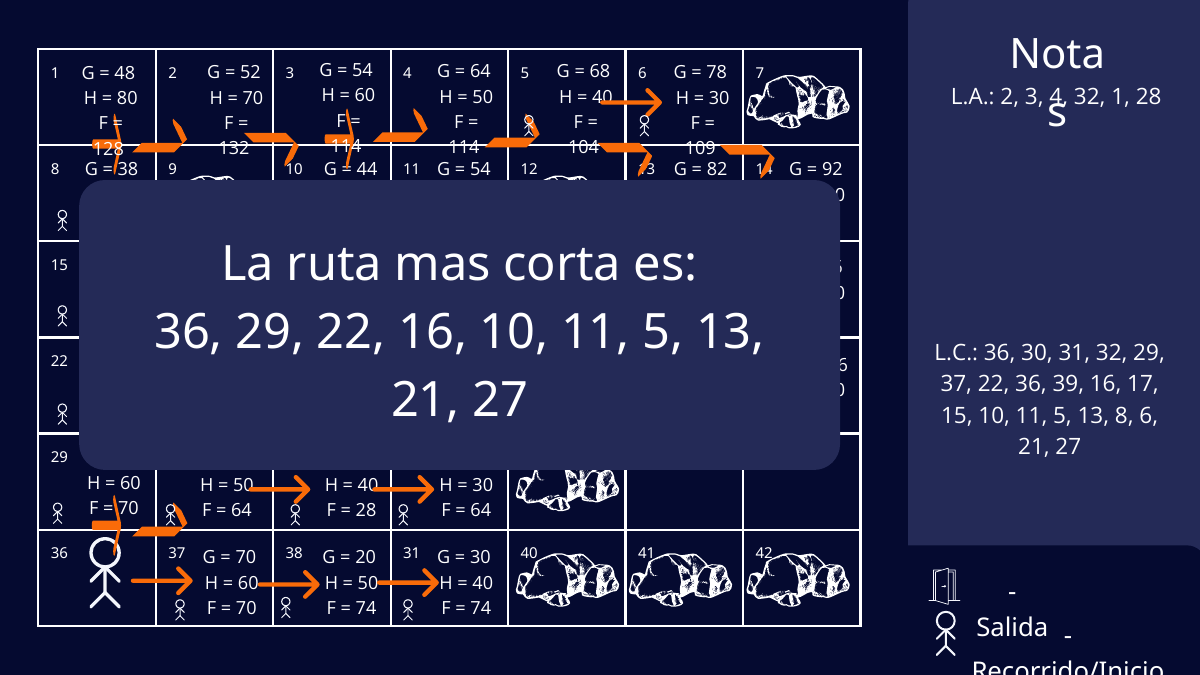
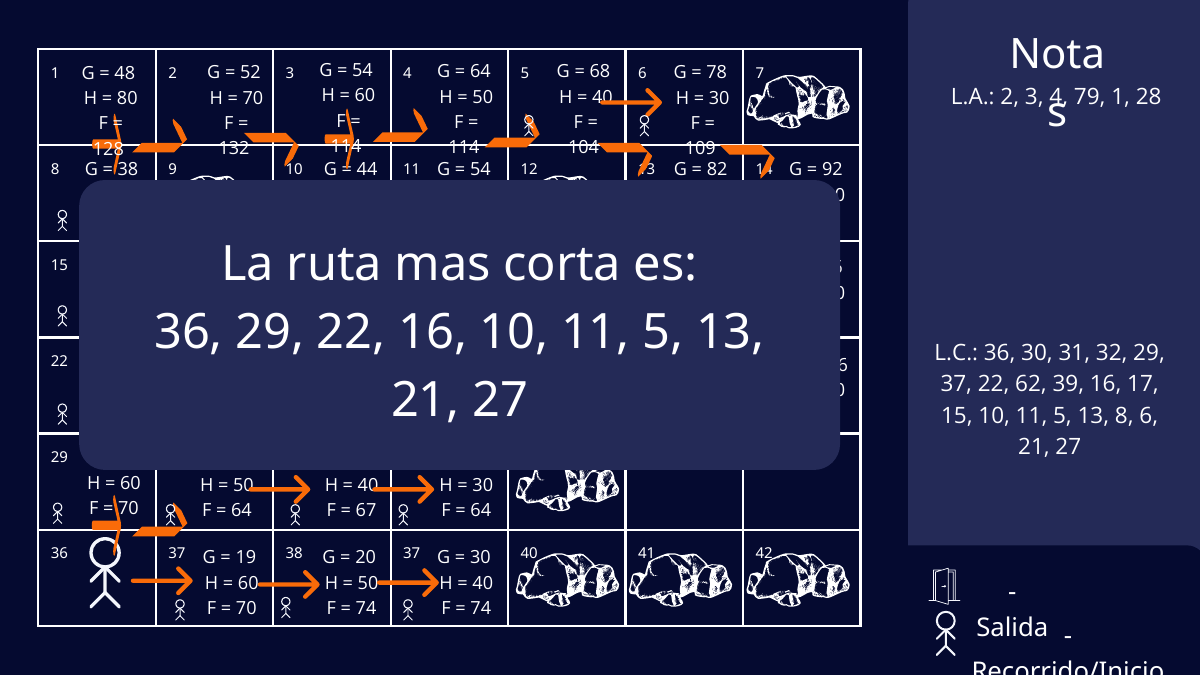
32 at (1090, 97): 32 -> 79
22 36: 36 -> 62
28 at (366, 511): 28 -> 67
38 31: 31 -> 37
70 at (246, 558): 70 -> 19
